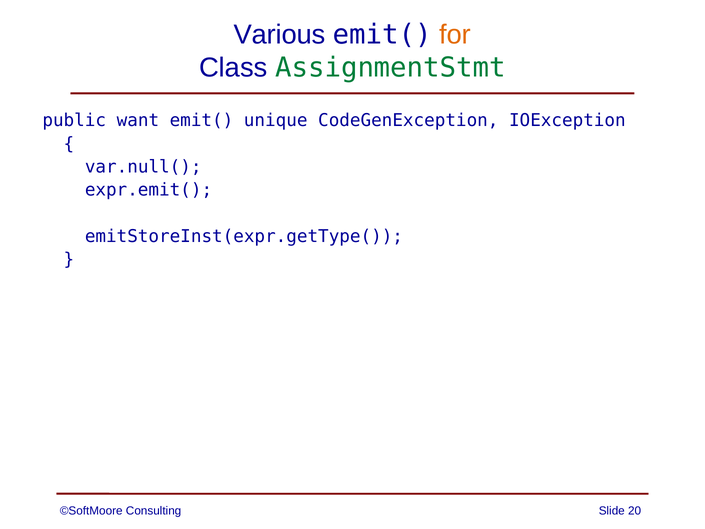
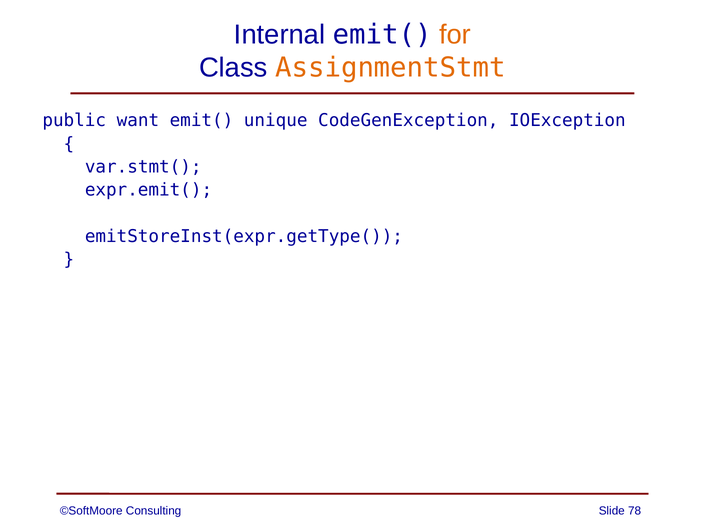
Various: Various -> Internal
AssignmentStmt colour: green -> orange
var.null(: var.null( -> var.stmt(
20: 20 -> 78
